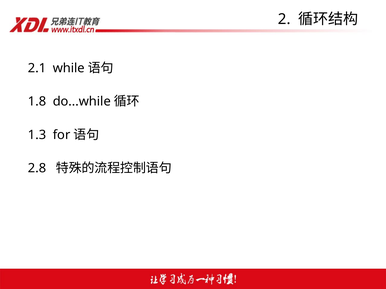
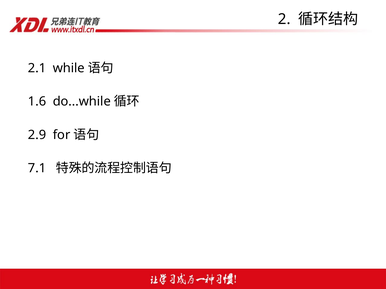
1.8: 1.8 -> 1.6
1.3: 1.3 -> 2.9
2.8: 2.8 -> 7.1
